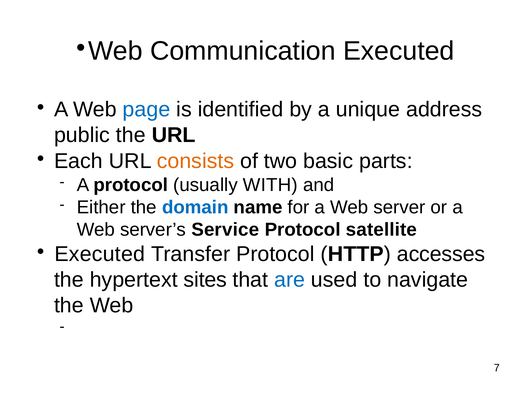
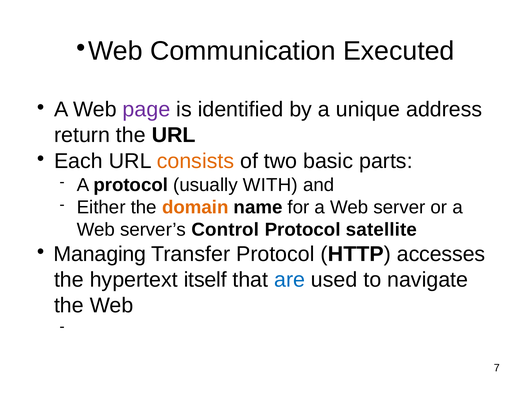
page colour: blue -> purple
public: public -> return
domain colour: blue -> orange
Service: Service -> Control
Executed at (100, 254): Executed -> Managing
sites: sites -> itself
